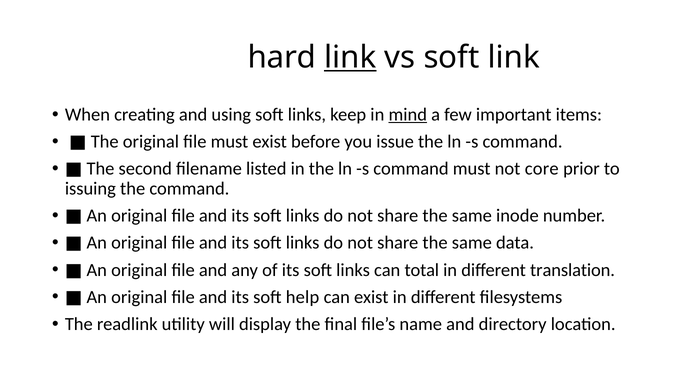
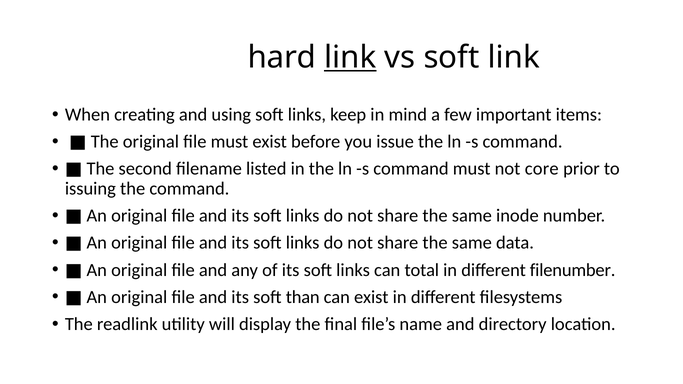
mind underline: present -> none
translation: translation -> filenumber
help: help -> than
